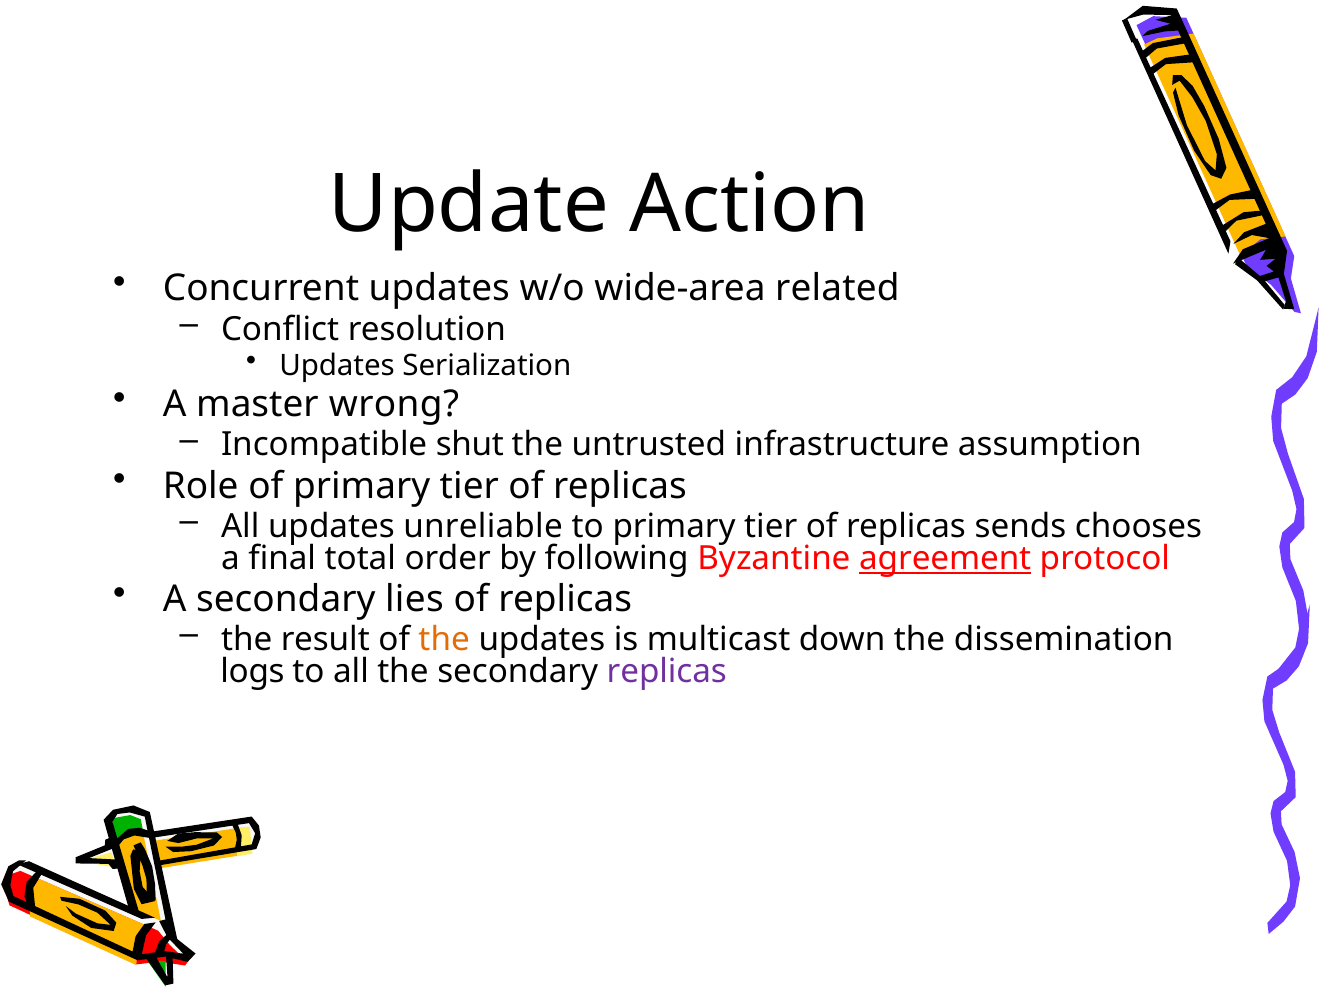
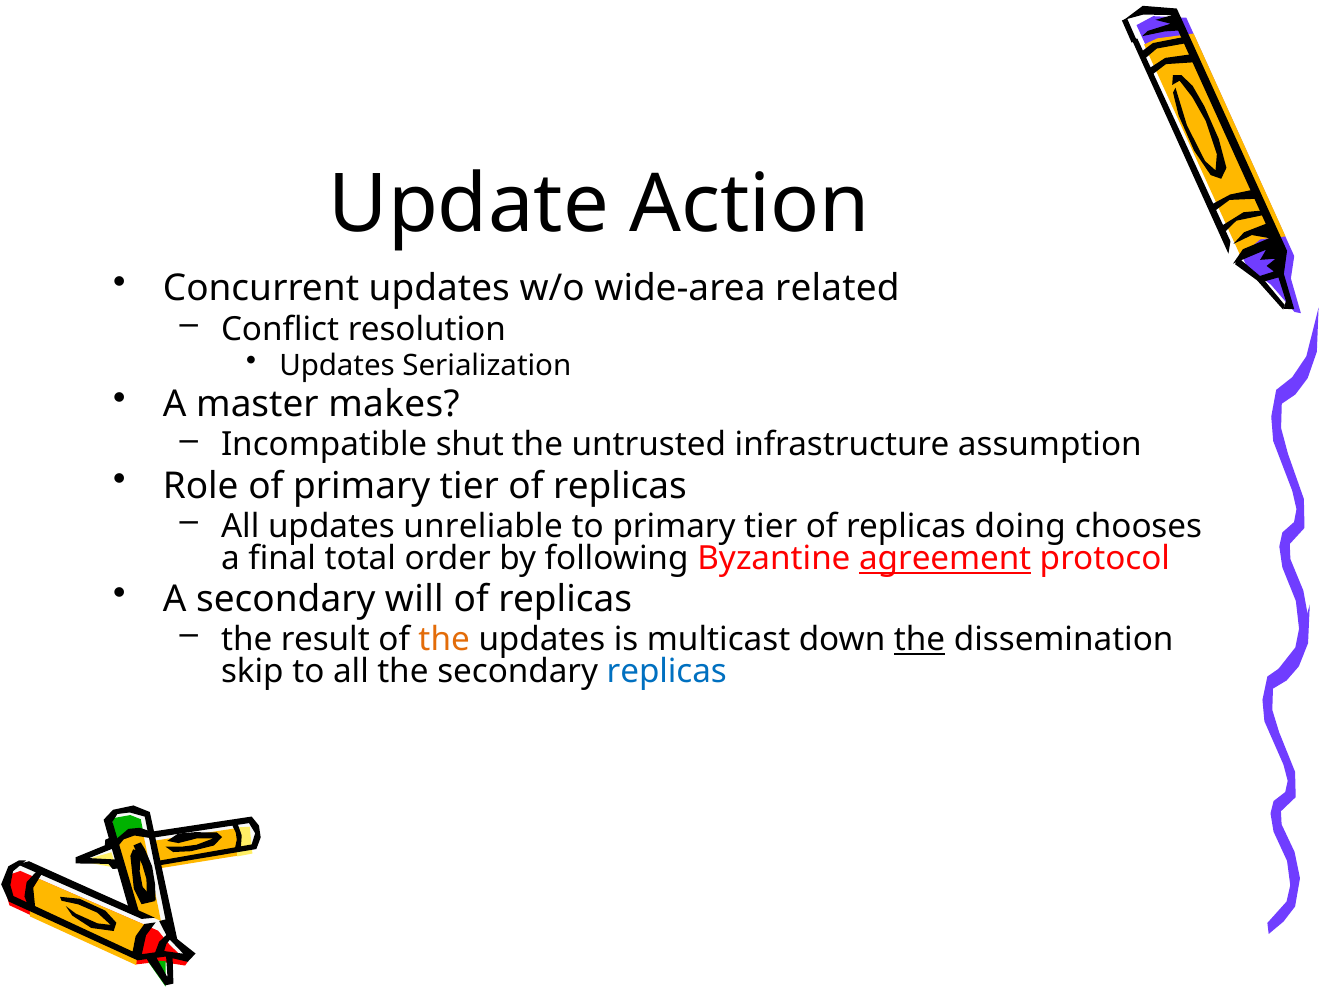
wrong: wrong -> makes
sends: sends -> doing
lies: lies -> will
the at (920, 640) underline: none -> present
logs: logs -> skip
replicas at (667, 672) colour: purple -> blue
